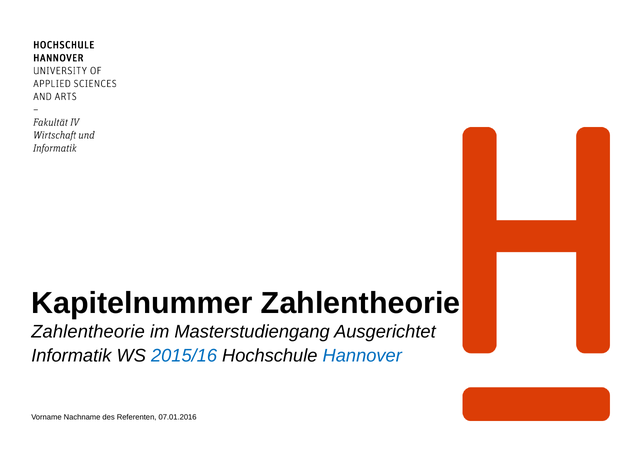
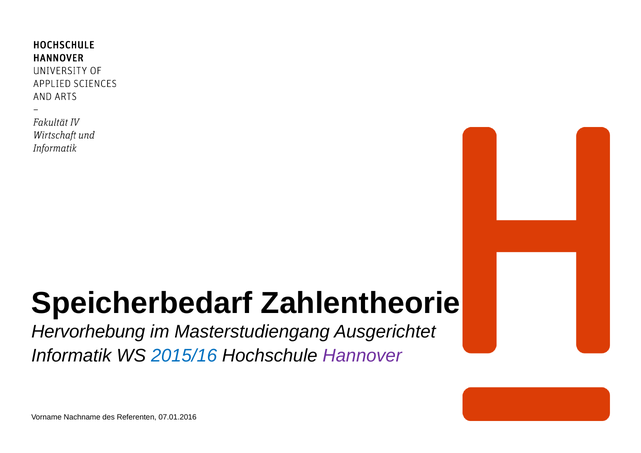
Kapitelnummer: Kapitelnummer -> Speicherbedarf
Zahlentheorie at (88, 332): Zahlentheorie -> Hervorhebung
Hannover colour: blue -> purple
